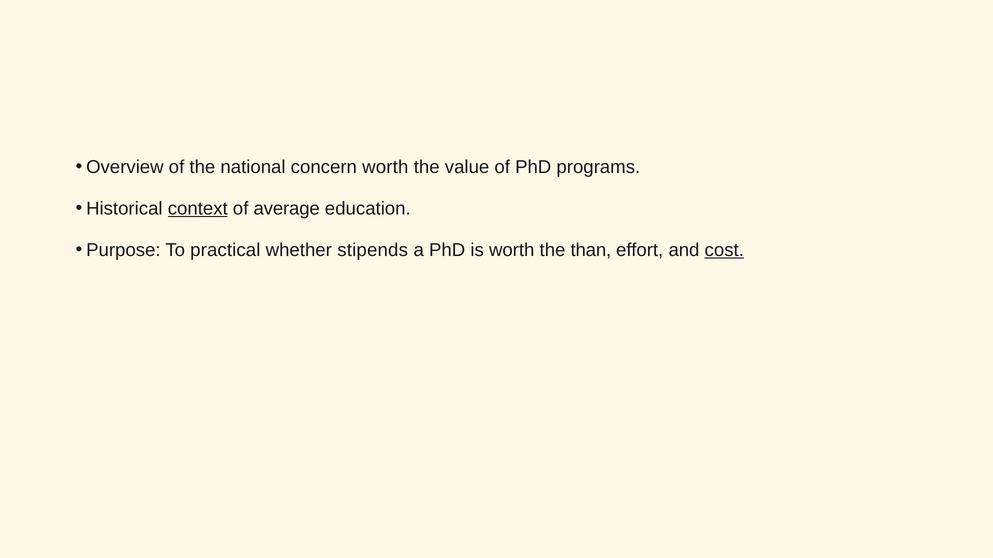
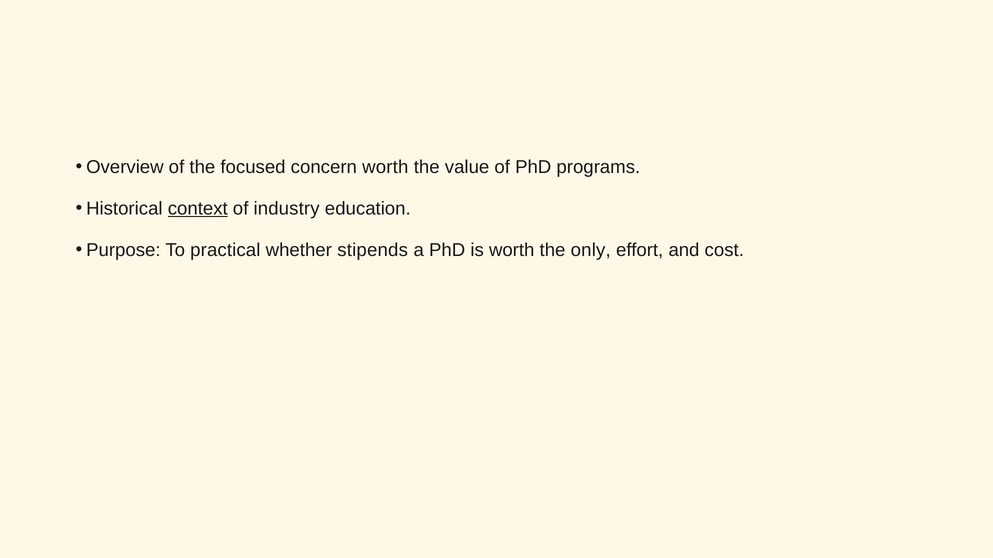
national: national -> focused
average: average -> industry
than: than -> only
cost underline: present -> none
